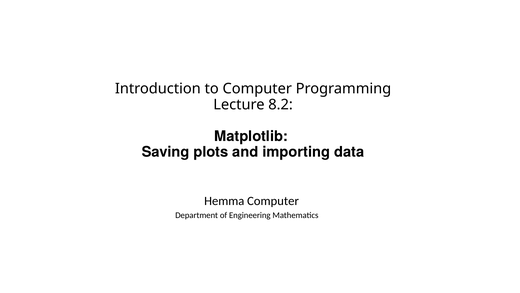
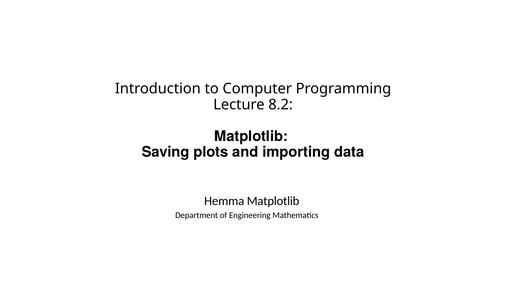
Hemma Computer: Computer -> Matplotlib
